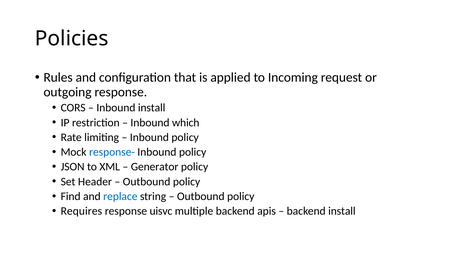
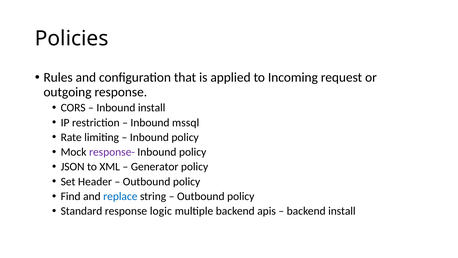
which: which -> mssql
response- colour: blue -> purple
Requires: Requires -> Standard
uisvc: uisvc -> logic
